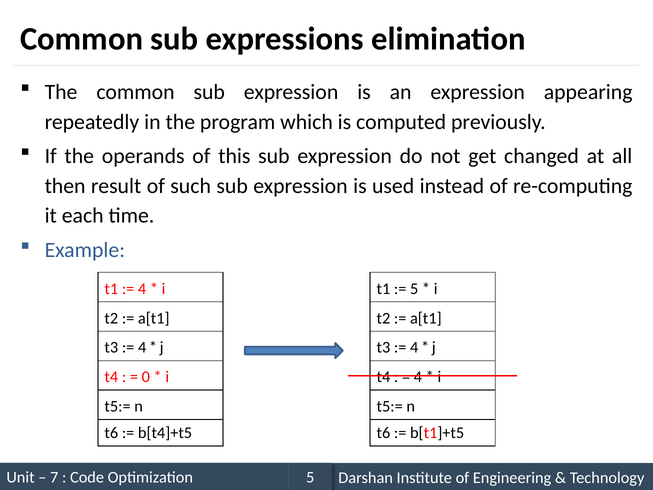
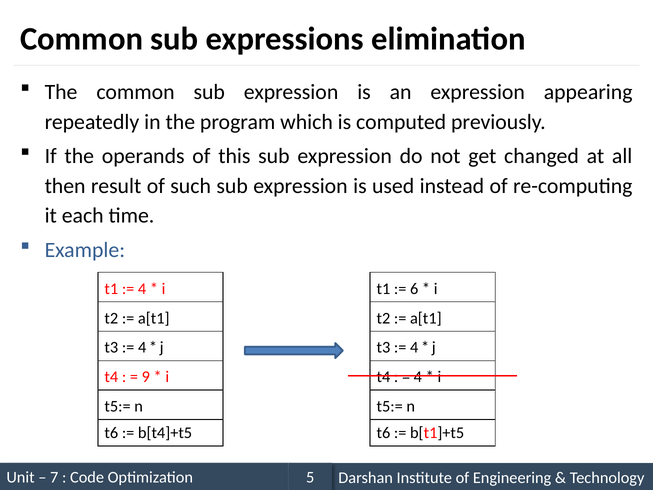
5 at (414, 288): 5 -> 6
0: 0 -> 9
